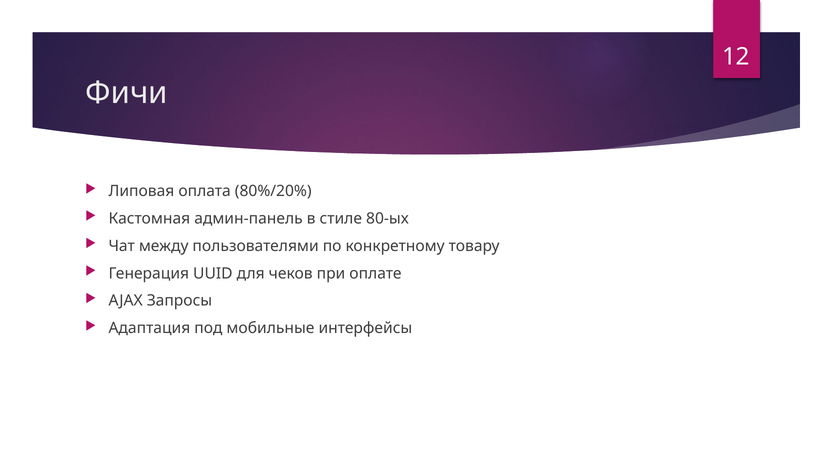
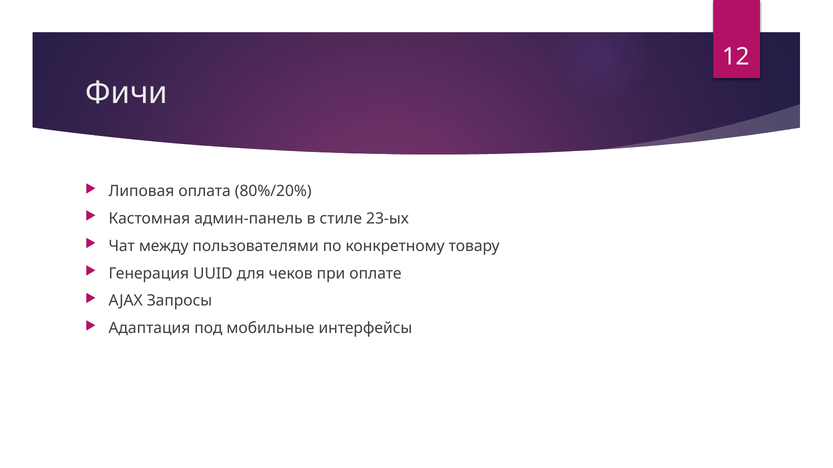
80-ых: 80-ых -> 23-ых
